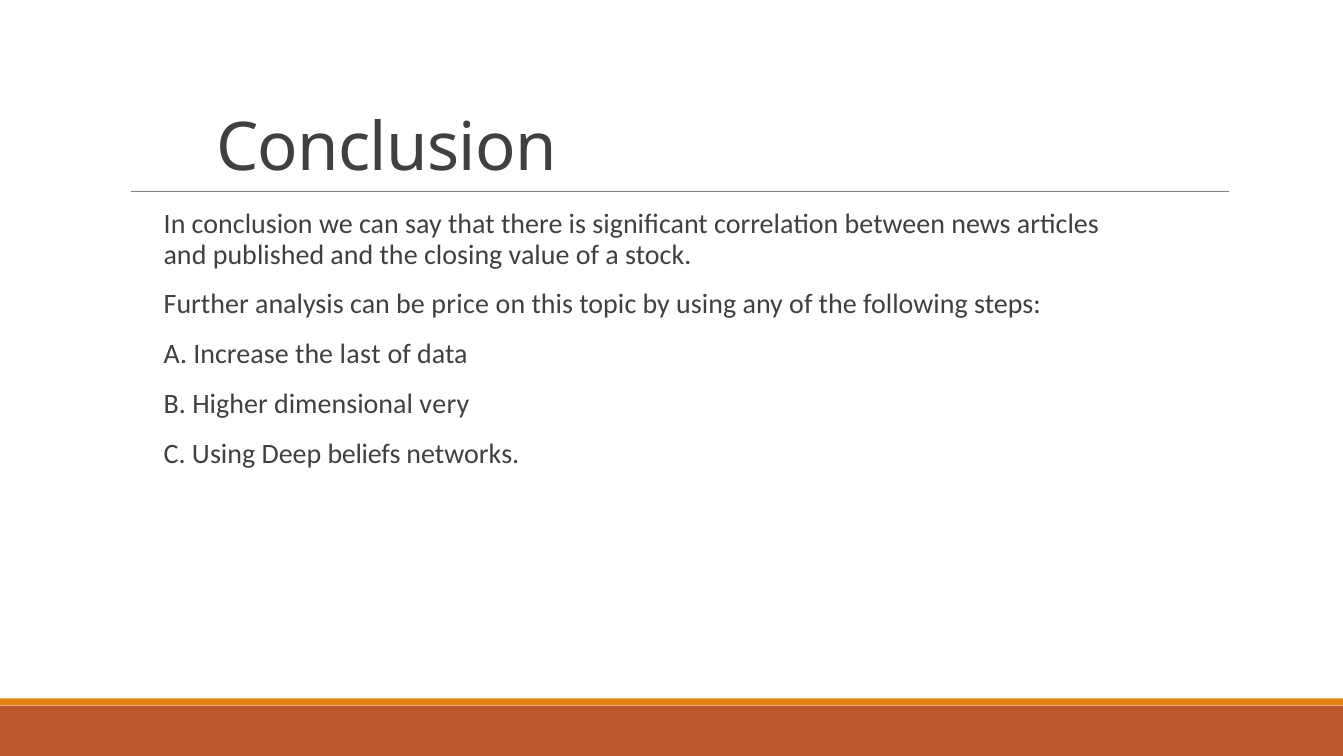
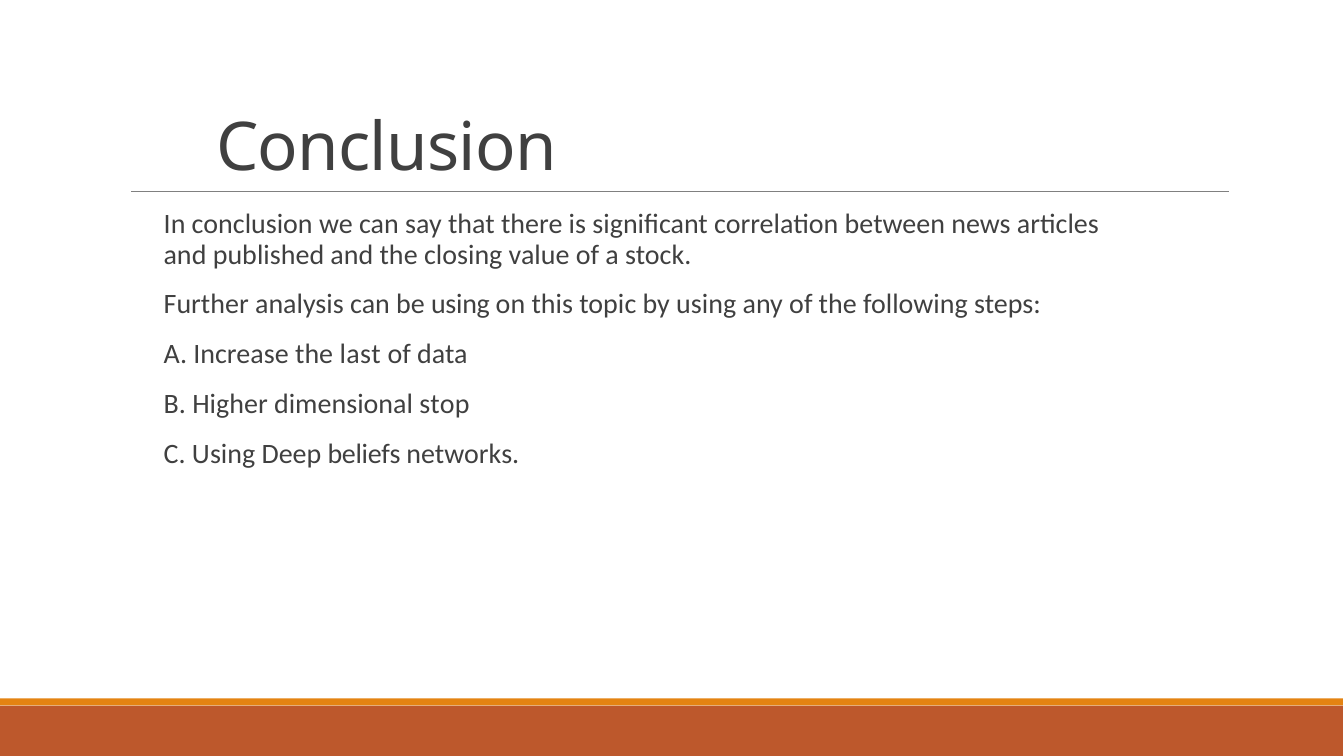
be price: price -> using
very: very -> stop
